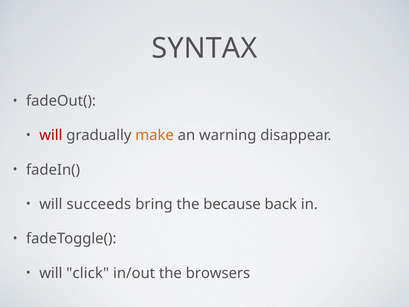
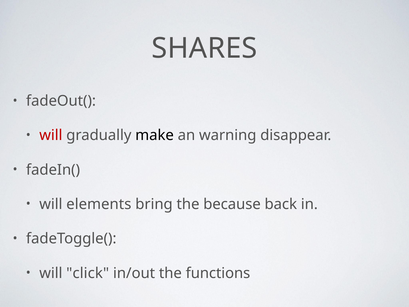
SYNTAX: SYNTAX -> SHARES
make colour: orange -> black
succeeds: succeeds -> elements
browsers: browsers -> functions
